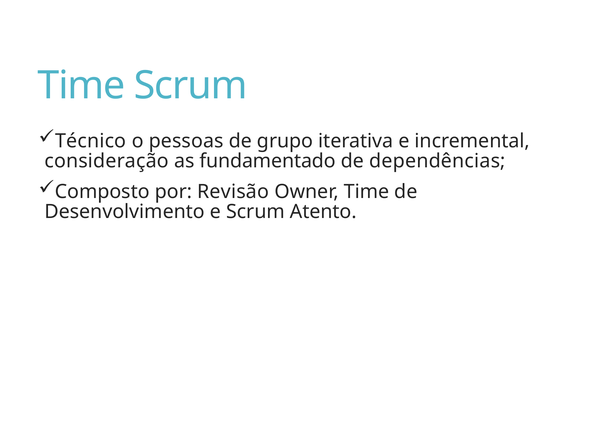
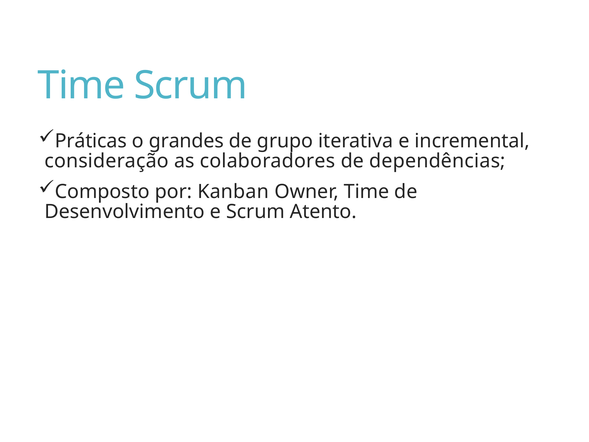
Técnico: Técnico -> Práticas
pessoas: pessoas -> grandes
fundamentado: fundamentado -> colaboradores
Revisão: Revisão -> Kanban
